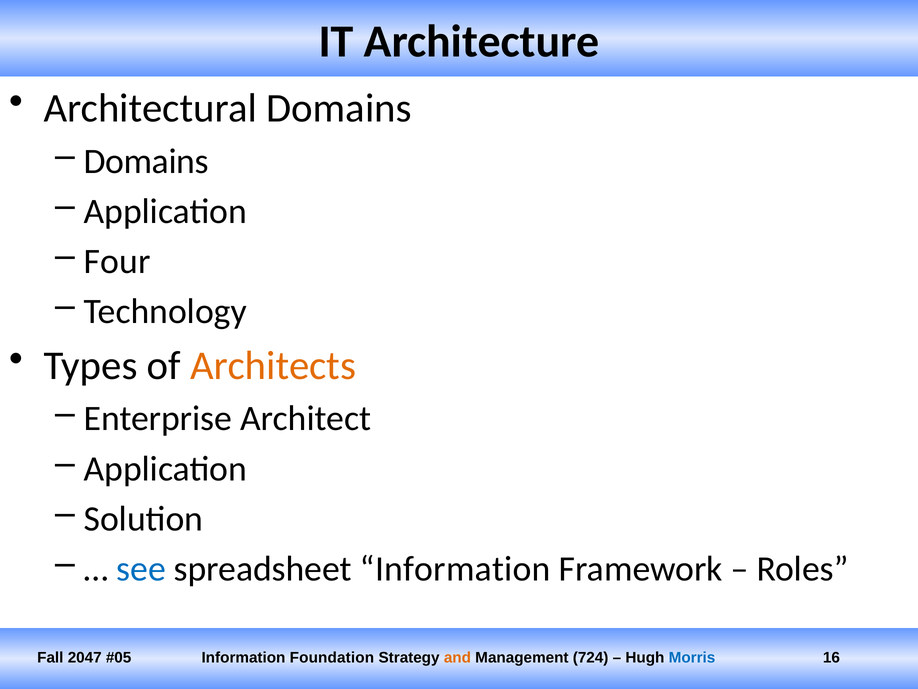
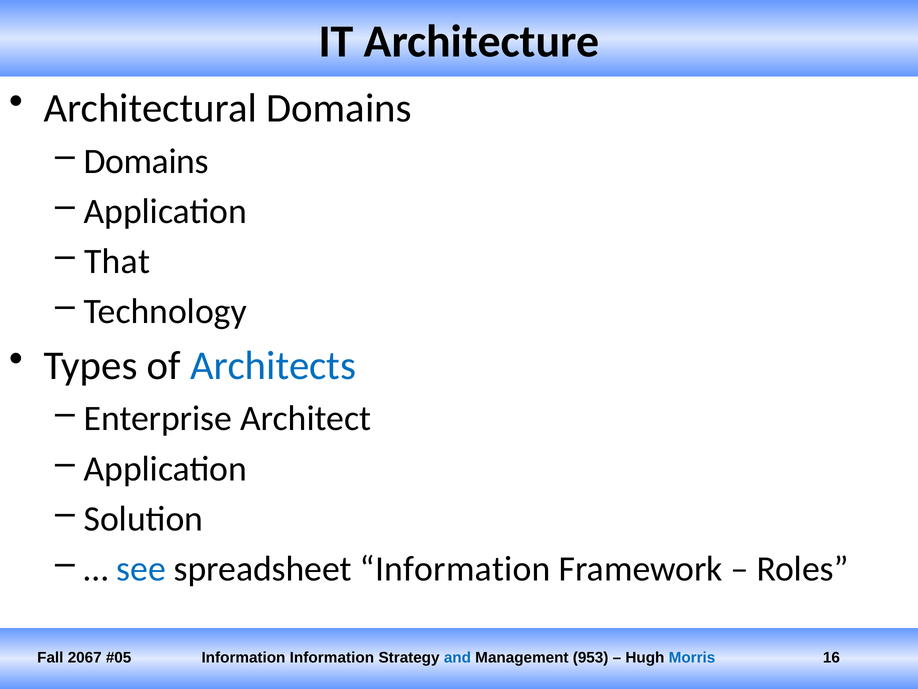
Four: Four -> That
Architects colour: orange -> blue
2047: 2047 -> 2067
Information Foundation: Foundation -> Information
and colour: orange -> blue
724: 724 -> 953
